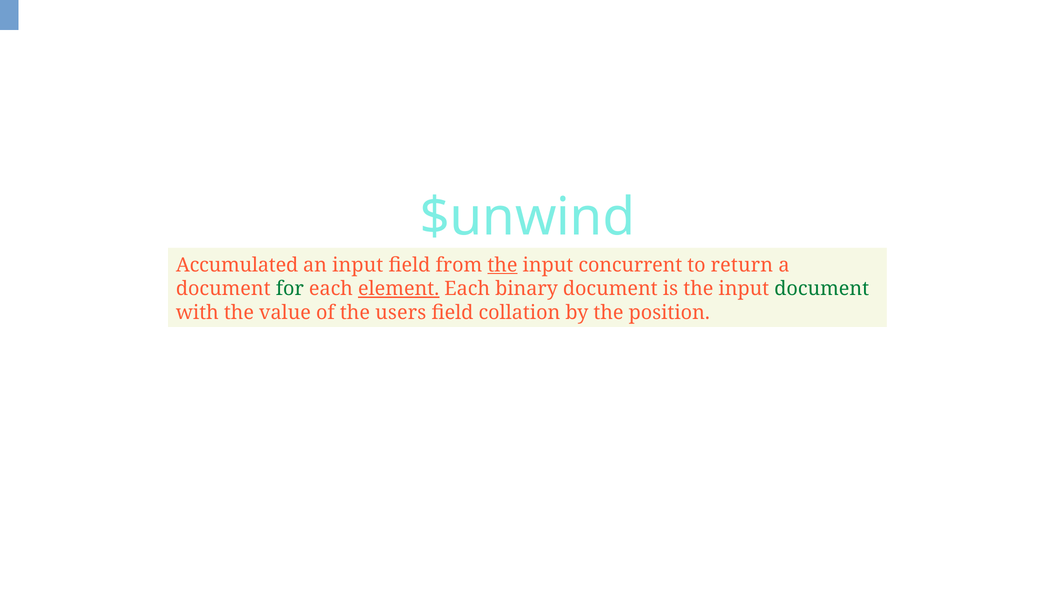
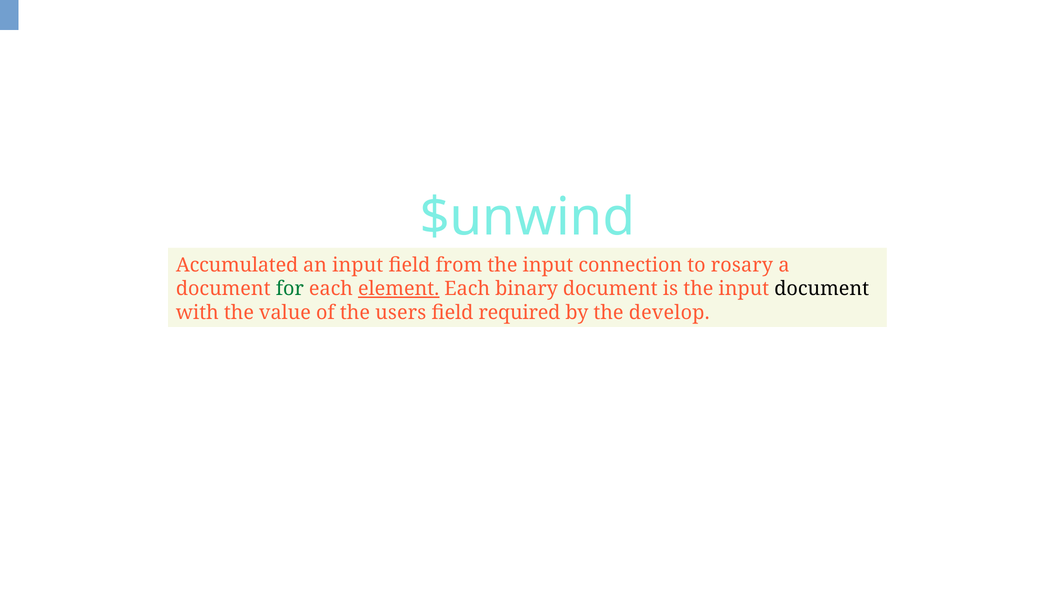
the at (502, 265) underline: present -> none
concurrent: concurrent -> connection
return: return -> rosary
document at (822, 289) colour: green -> black
collation: collation -> required
position: position -> develop
